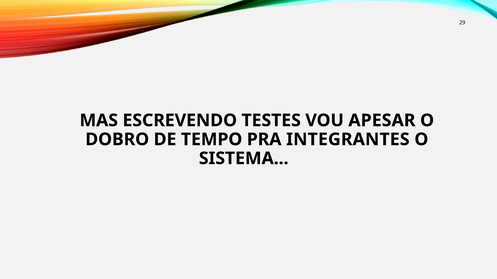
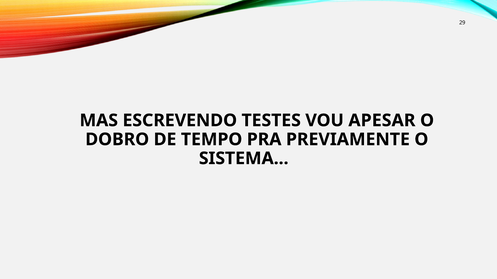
INTEGRANTES: INTEGRANTES -> PREVIAMENTE
